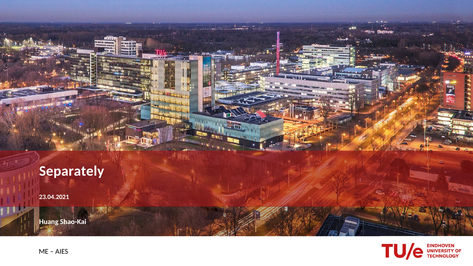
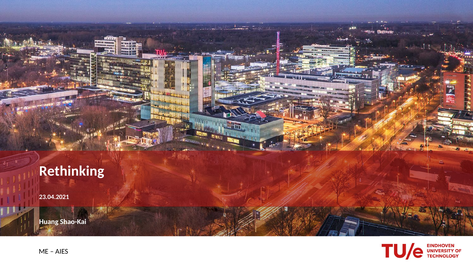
Separately: Separately -> Rethinking
